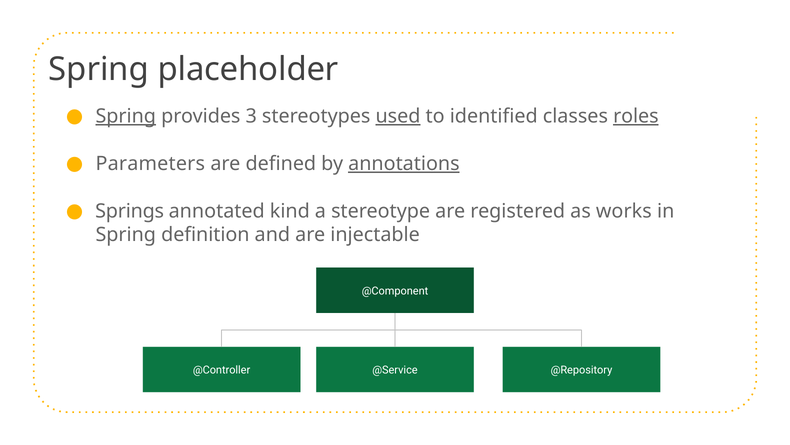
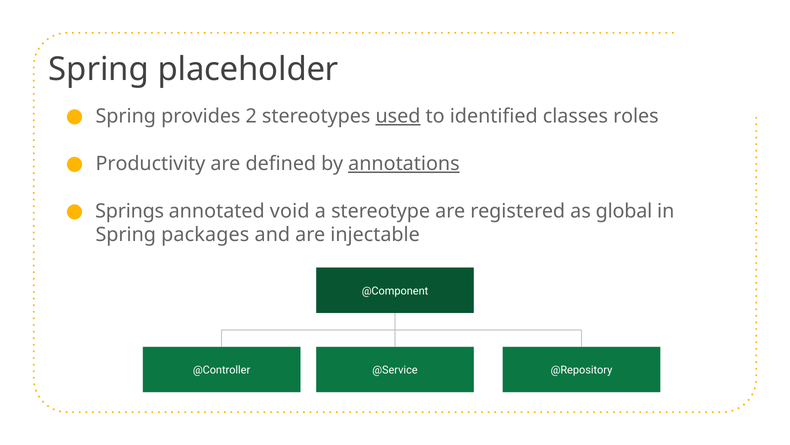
Spring at (126, 116) underline: present -> none
3: 3 -> 2
roles underline: present -> none
Parameters: Parameters -> Productivity
kind: kind -> void
works: works -> global
definition: definition -> packages
